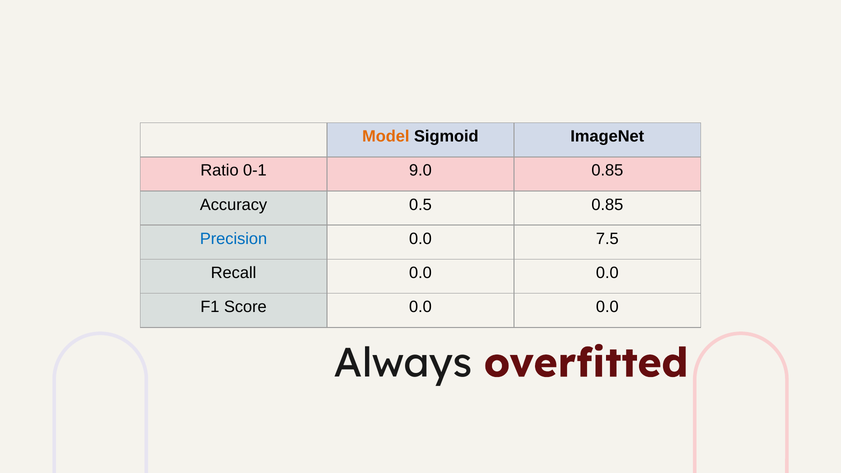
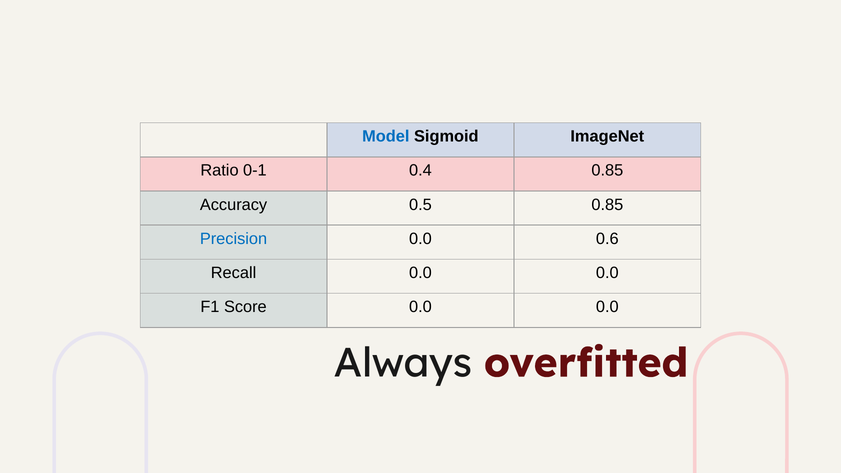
Model colour: orange -> blue
9.0: 9.0 -> 0.4
7.5: 7.5 -> 0.6
